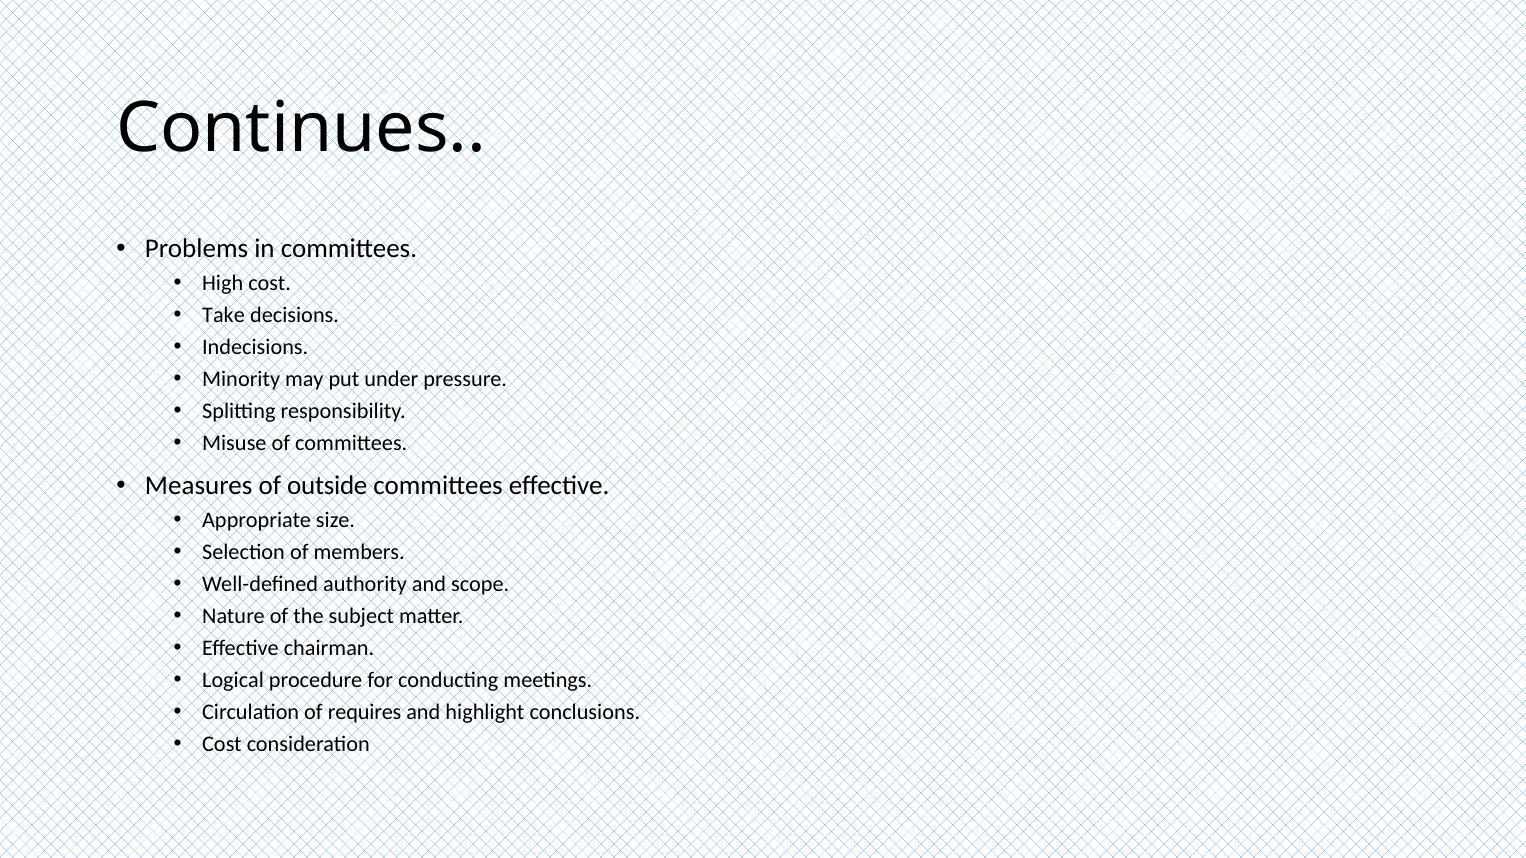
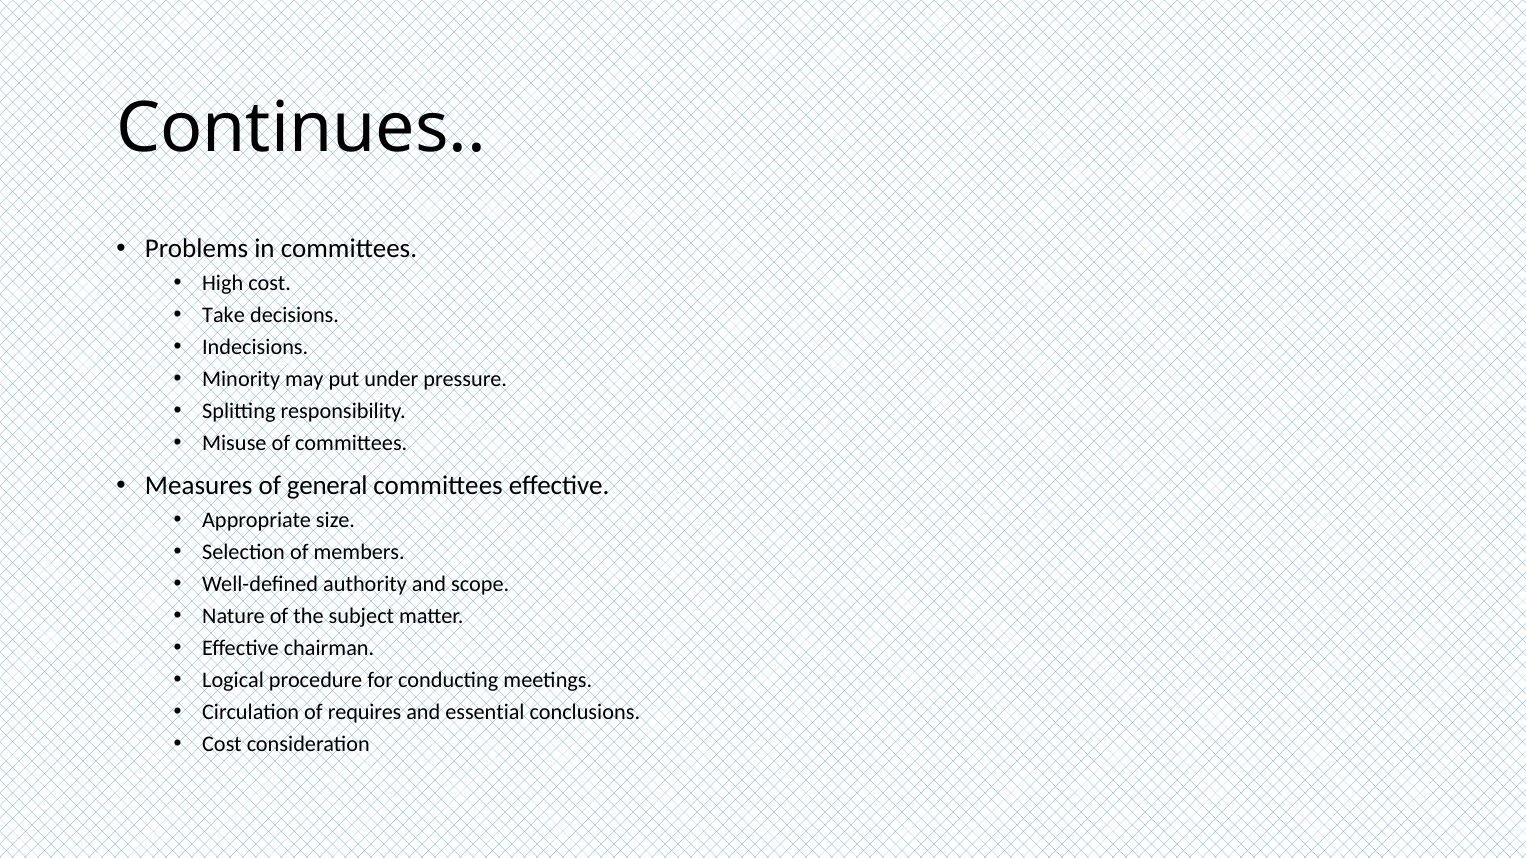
outside: outside -> general
highlight: highlight -> essential
